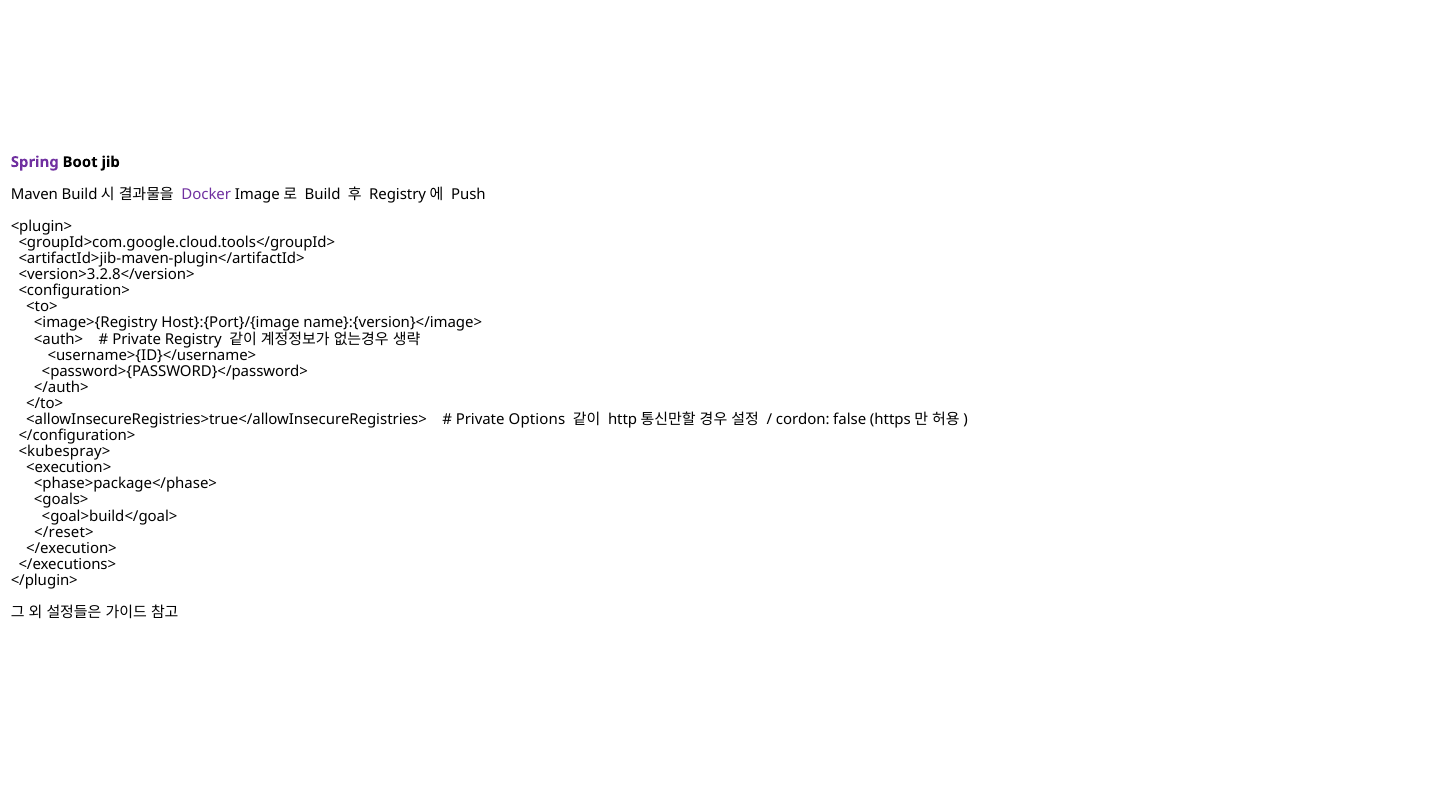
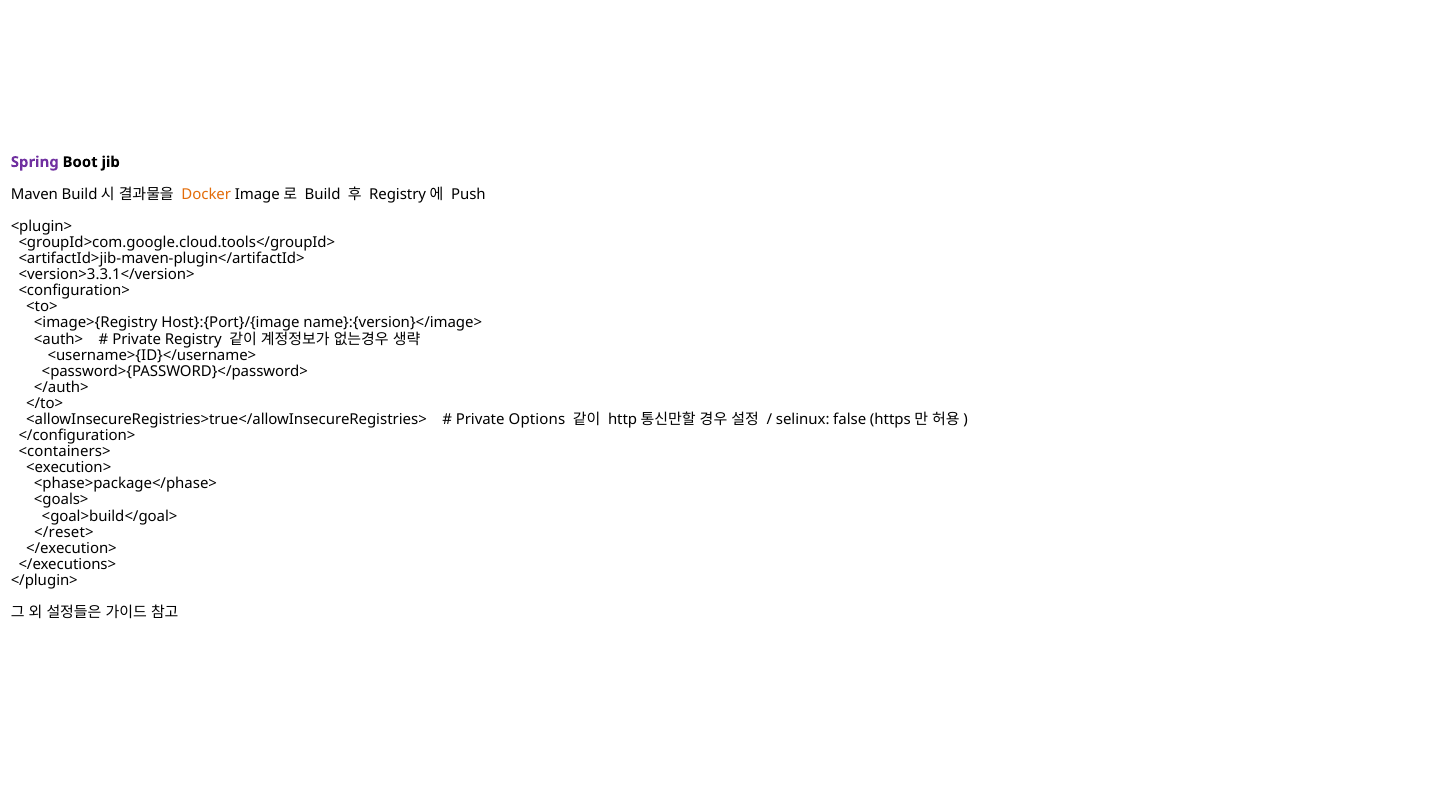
Docker colour: purple -> orange
<version>3.2.8</version>: <version>3.2.8</version> -> <version>3.3.1</version>
cordon: cordon -> selinux
<kubespray>: <kubespray> -> <containers>
